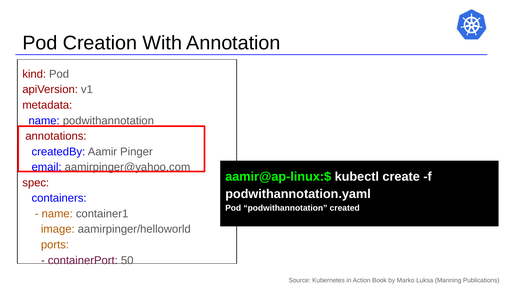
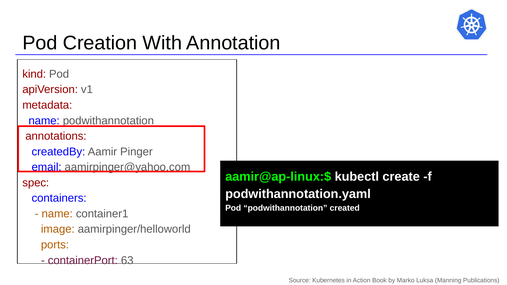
50: 50 -> 63
